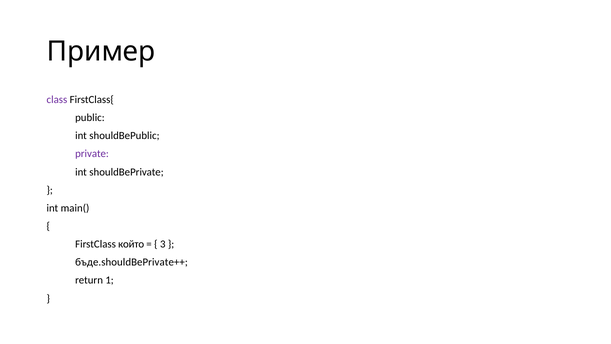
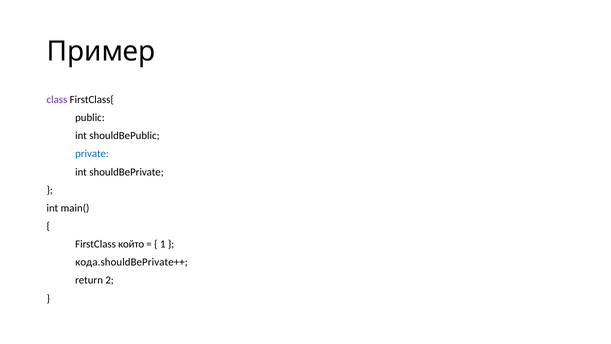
private colour: purple -> blue
3: 3 -> 1
бъде.shouldBePrivate++: бъде.shouldBePrivate++ -> кода.shouldBePrivate++
1: 1 -> 2
